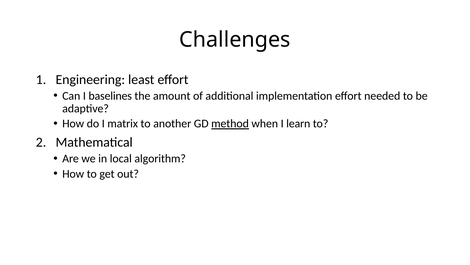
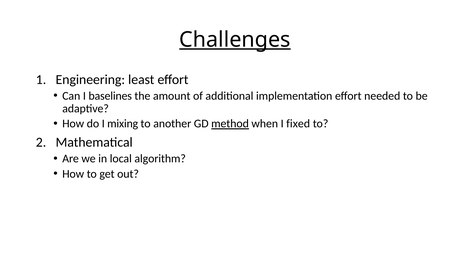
Challenges underline: none -> present
matrix: matrix -> mixing
learn: learn -> fixed
